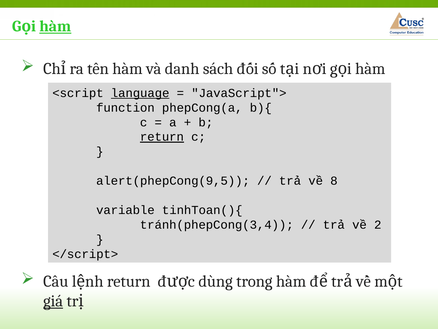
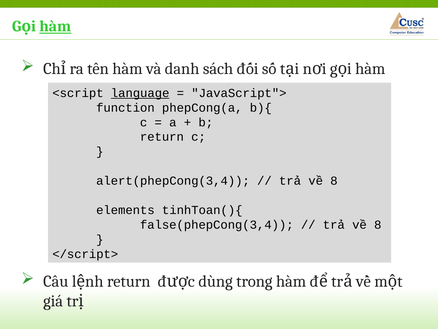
return at (162, 137) underline: present -> none
alert(phepCong(9,5: alert(phepCong(9,5 -> alert(phepCong(3,4
variable: variable -> elements
tránh(phepCong(3,4: tránh(phepCong(3,4 -> false(phepCong(3,4
2 at (378, 224): 2 -> 8
giá underline: present -> none
